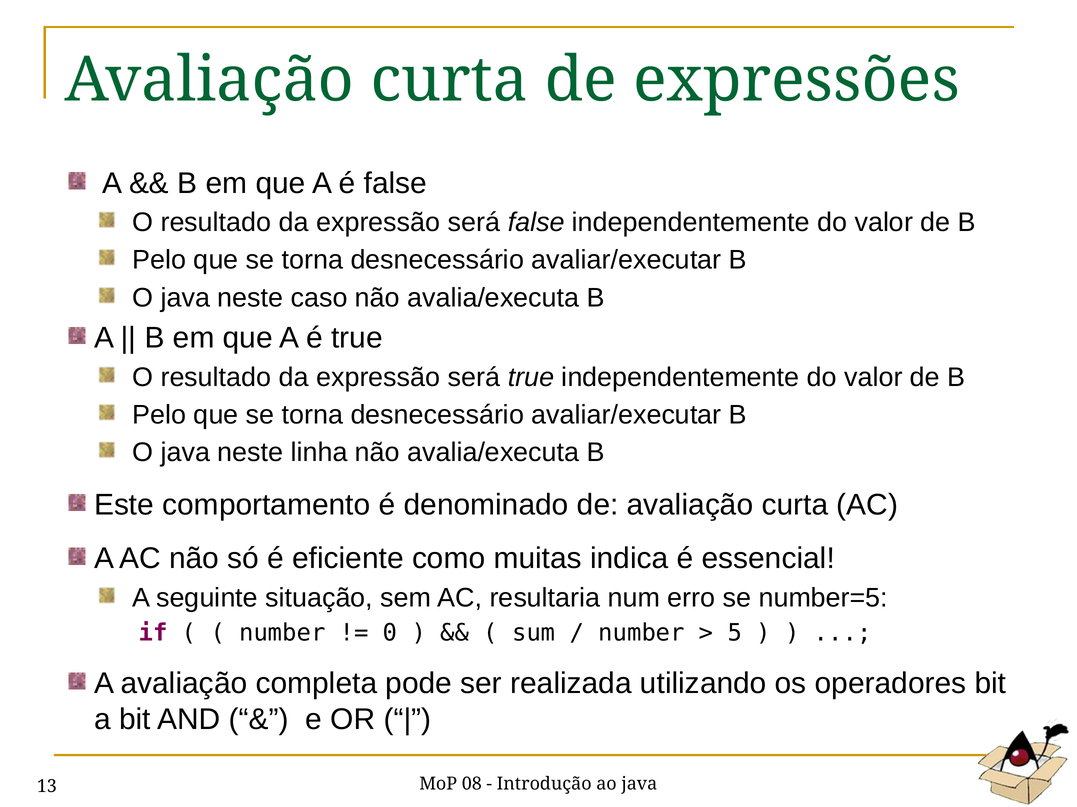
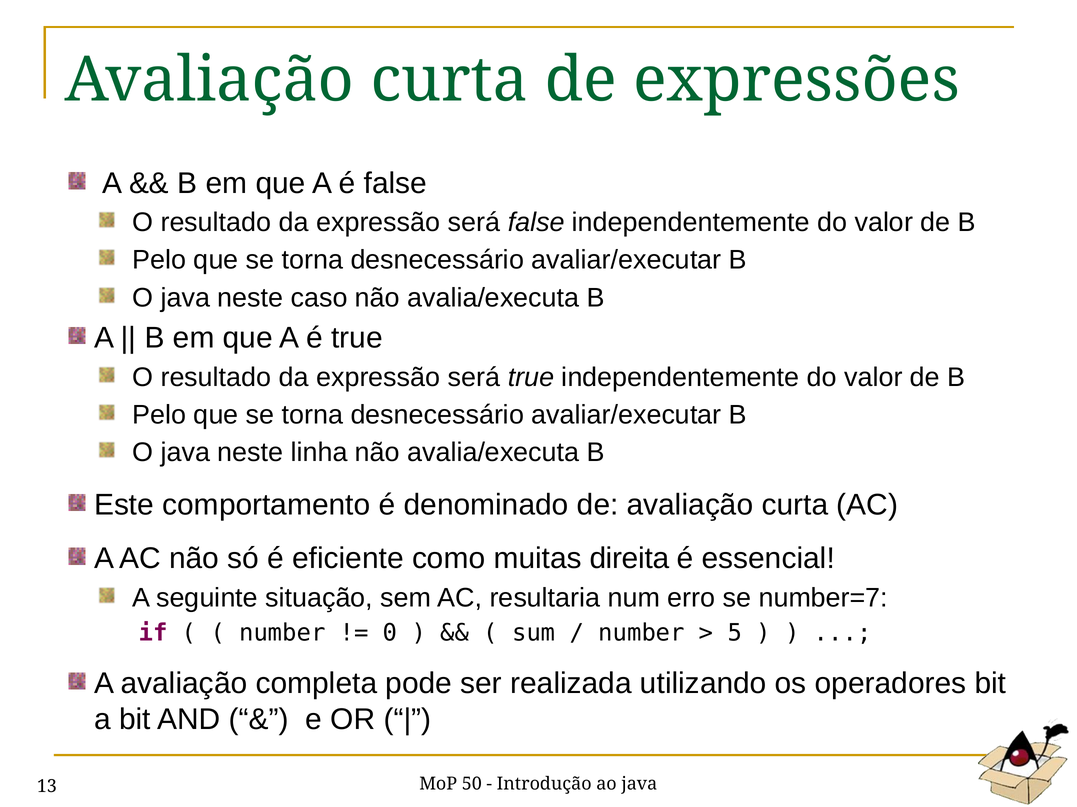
indica: indica -> direita
number=5: number=5 -> number=7
08: 08 -> 50
